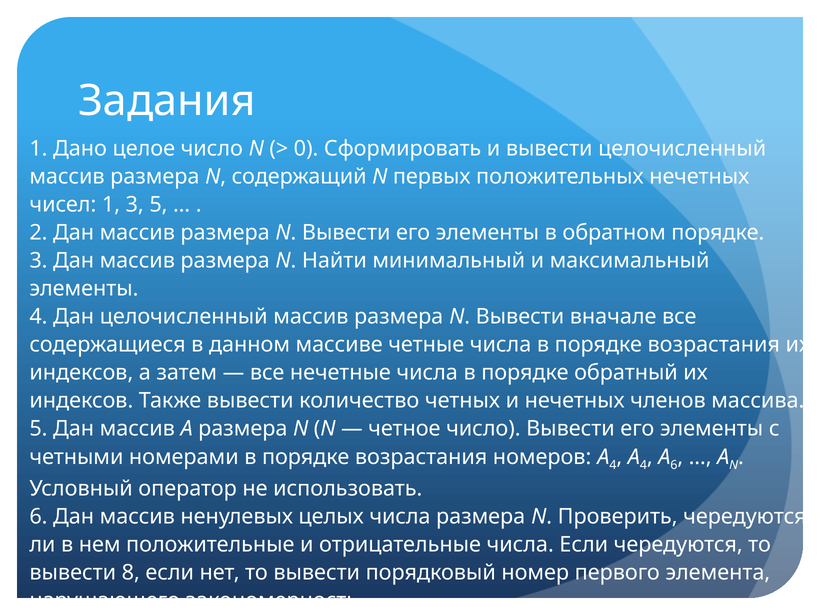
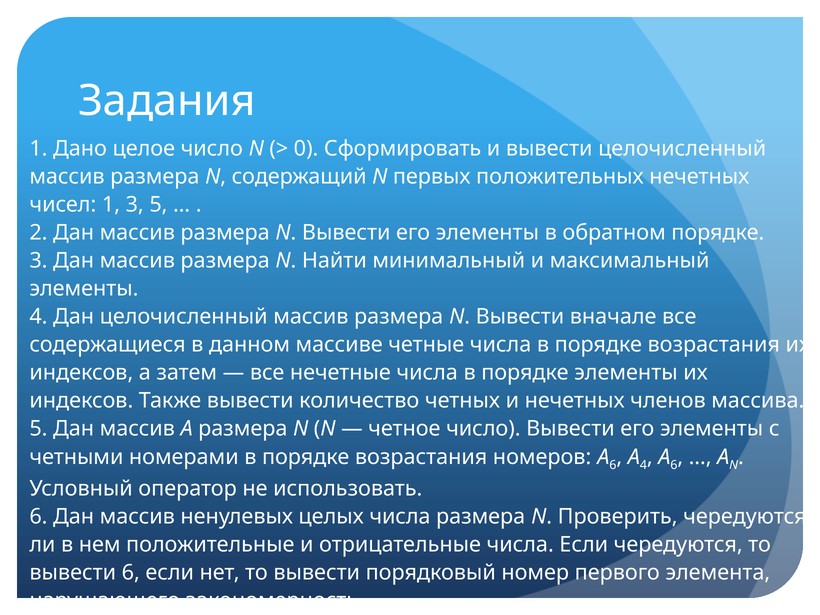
порядке обратный: обратный -> элементы
номеров A 4: 4 -> 6
вывести 8: 8 -> 6
